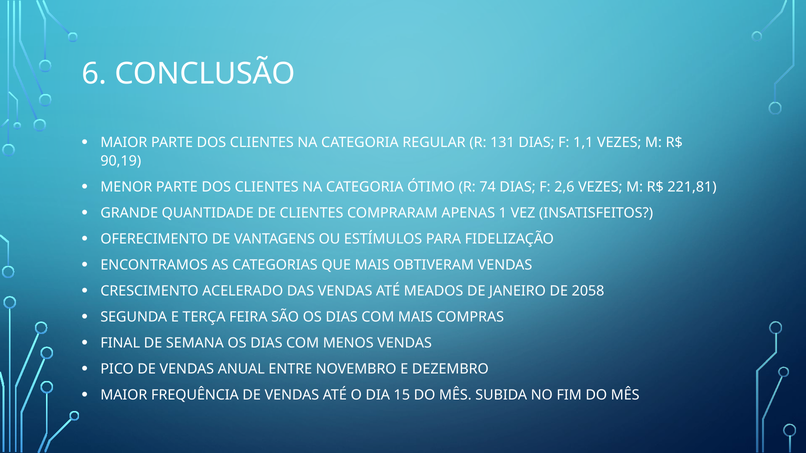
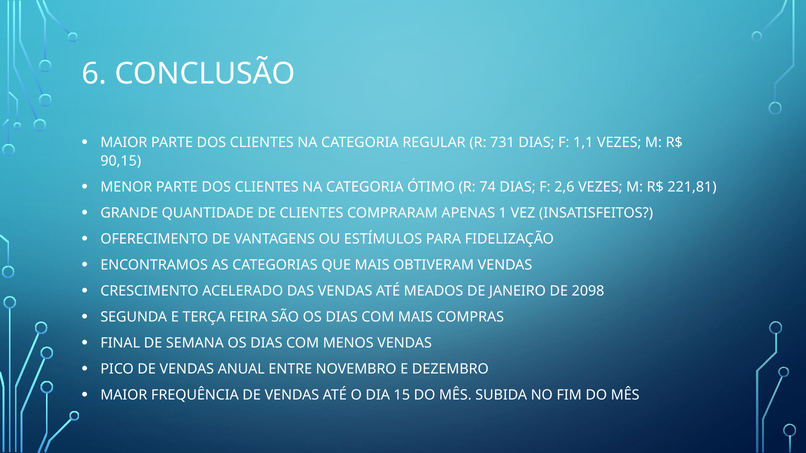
131: 131 -> 731
90,19: 90,19 -> 90,15
2058: 2058 -> 2098
